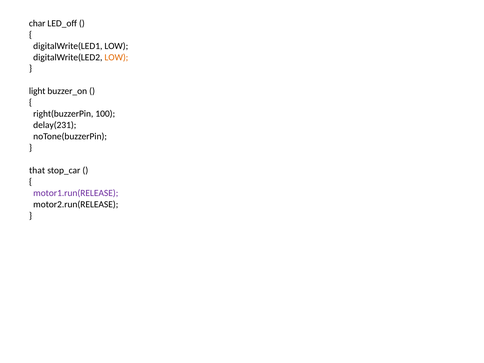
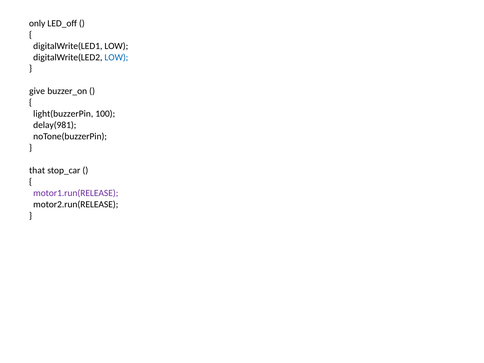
char: char -> only
LOW at (116, 57) colour: orange -> blue
light: light -> give
right(buzzerPin: right(buzzerPin -> light(buzzerPin
delay(231: delay(231 -> delay(981
